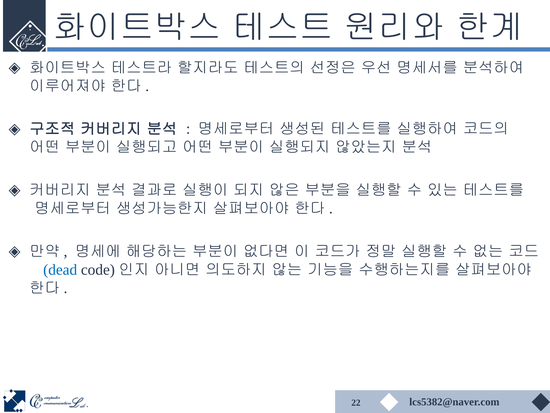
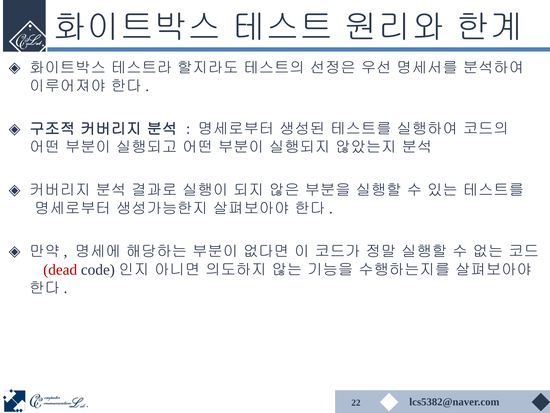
dead colour: blue -> red
